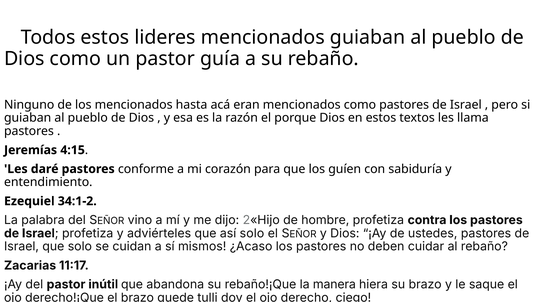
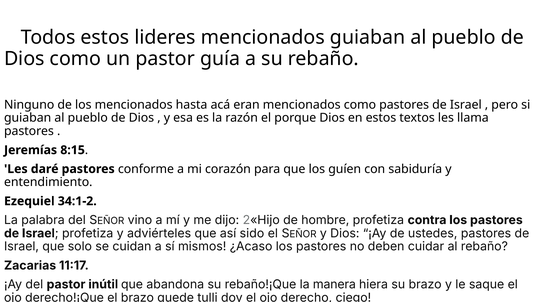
4:15: 4:15 -> 8:15
así solo: solo -> sido
